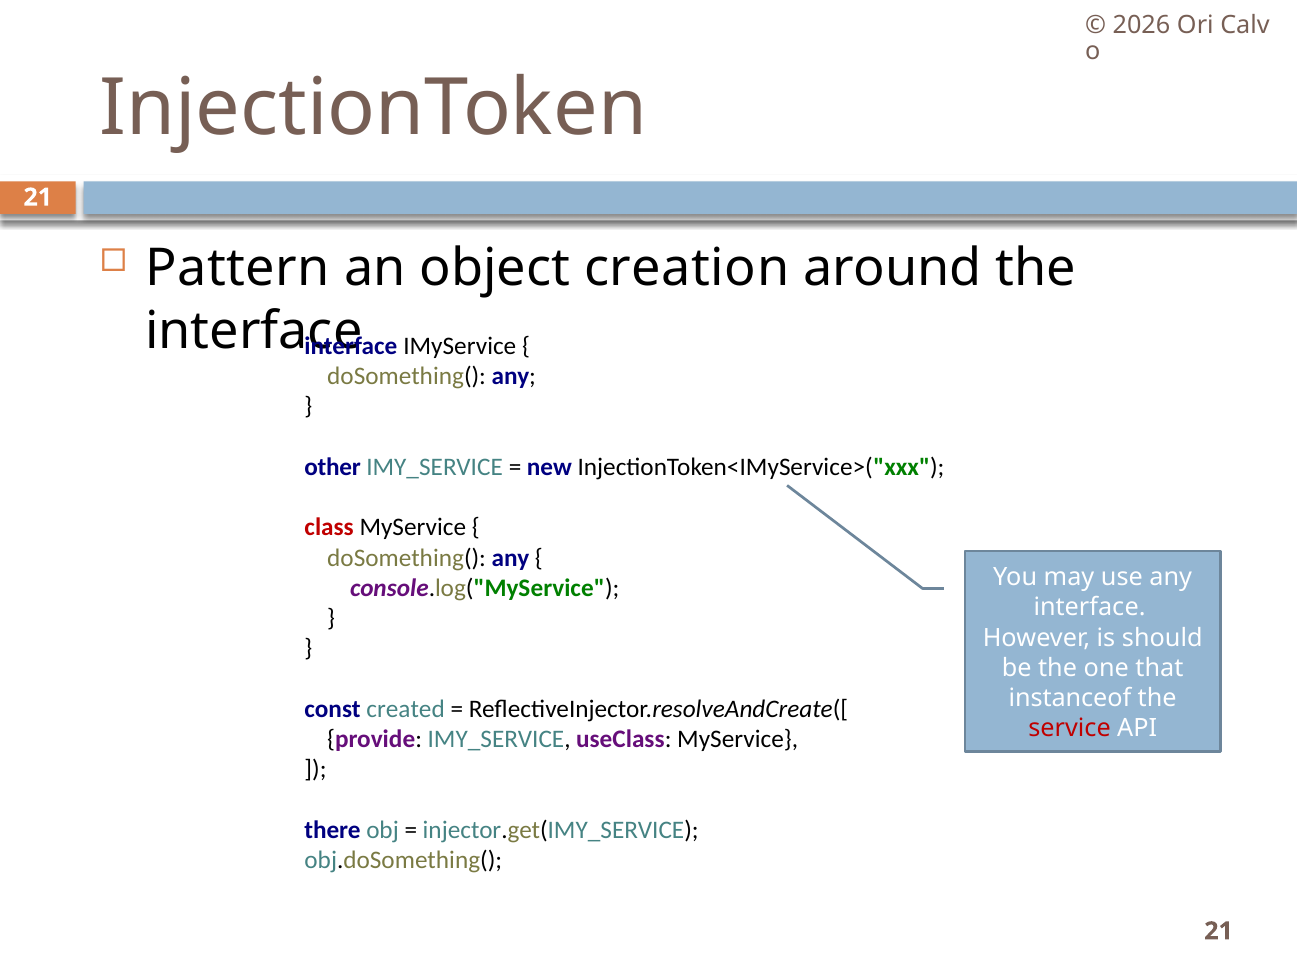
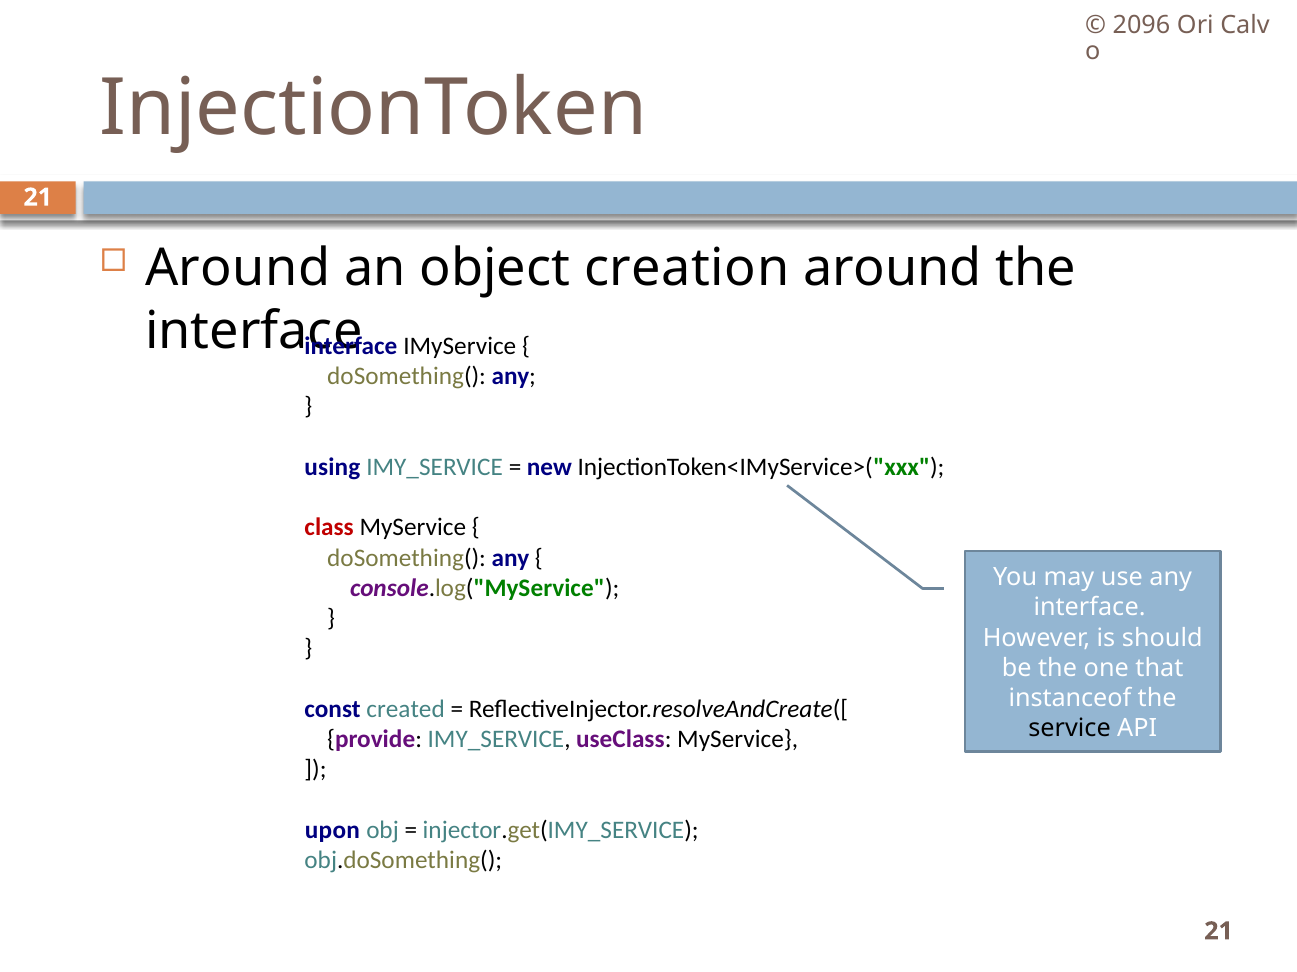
2026: 2026 -> 2096
Pattern at (238, 268): Pattern -> Around
other: other -> using
service colour: red -> black
there: there -> upon
